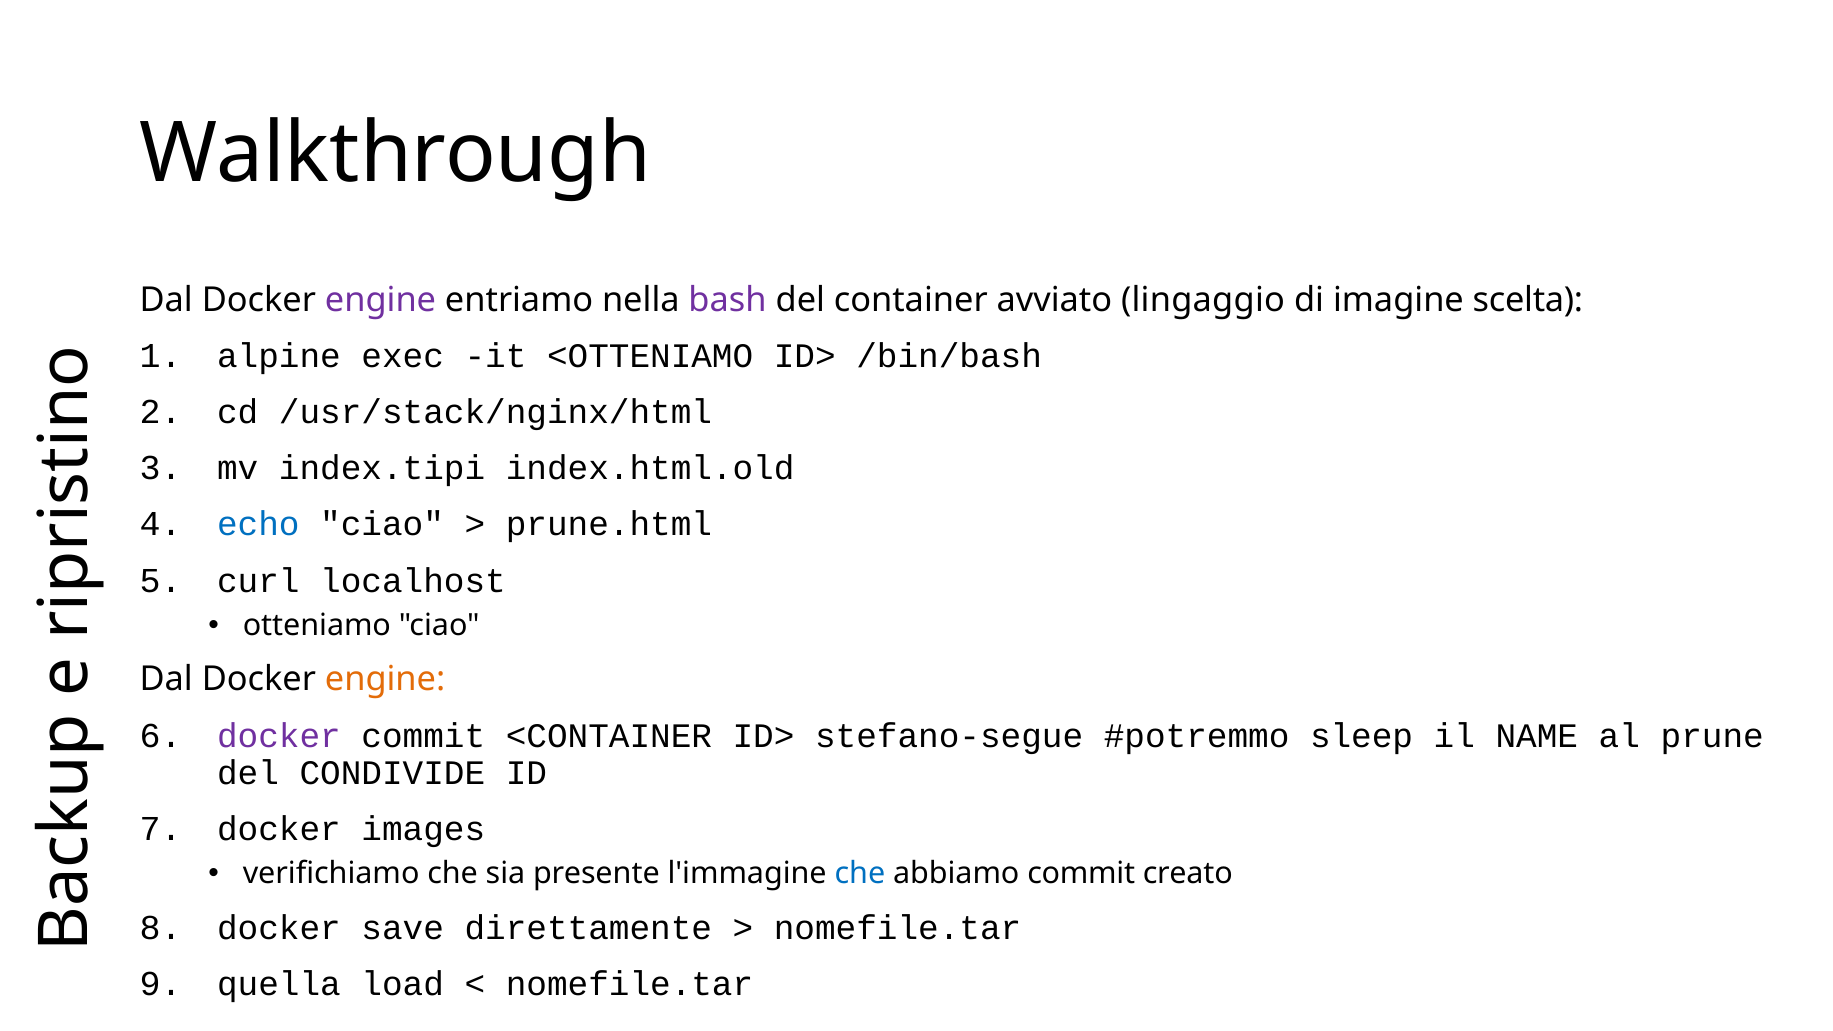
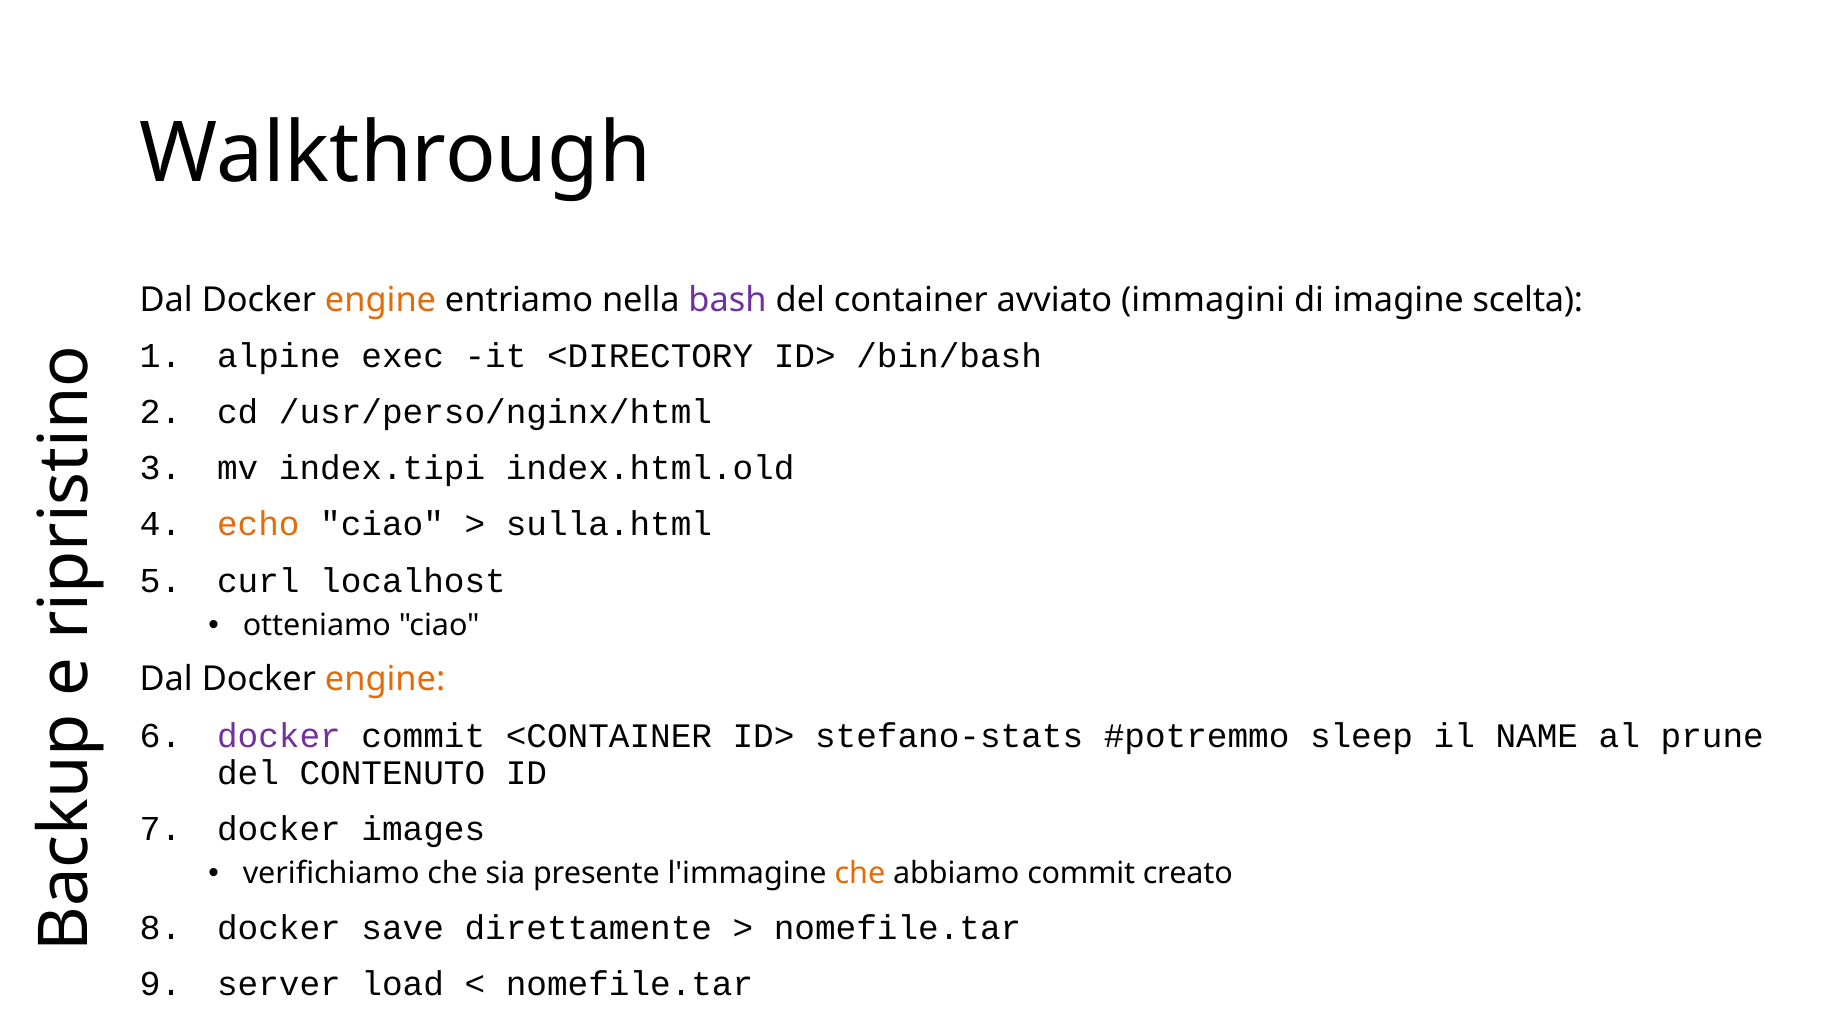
engine at (381, 300) colour: purple -> orange
lingaggio: lingaggio -> immagini
<OTTENIAMO: <OTTENIAMO -> <DIRECTORY
/usr/stack/nginx/html: /usr/stack/nginx/html -> /usr/perso/nginx/html
echo colour: blue -> orange
prune.html: prune.html -> sulla.html
stefano-segue: stefano-segue -> stefano-stats
CONDIVIDE: CONDIVIDE -> CONTENUTO
che at (860, 874) colour: blue -> orange
quella: quella -> server
